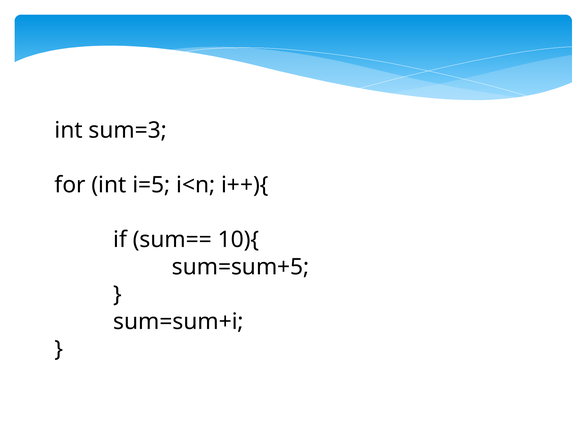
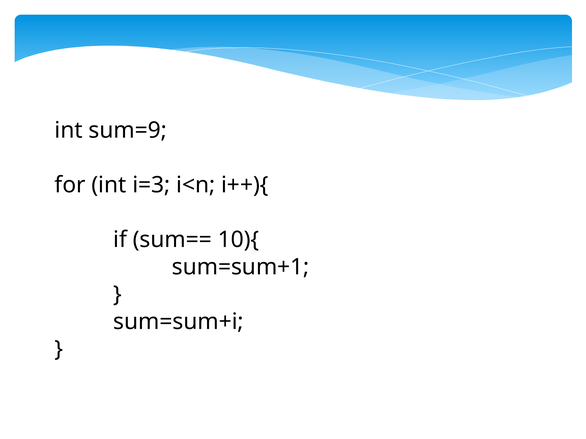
sum=3: sum=3 -> sum=9
i=5: i=5 -> i=3
sum=sum+5: sum=sum+5 -> sum=sum+1
